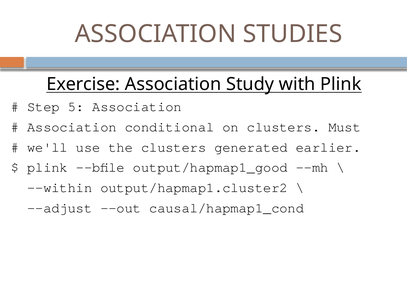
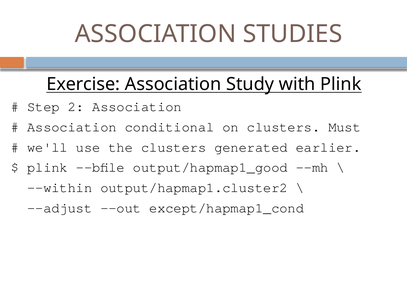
5: 5 -> 2
causal/hapmap1_cond: causal/hapmap1_cond -> except/hapmap1_cond
